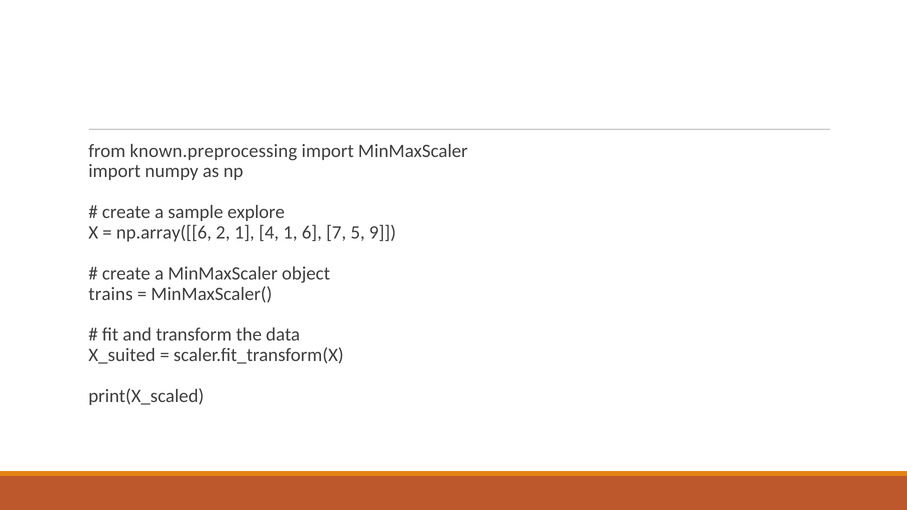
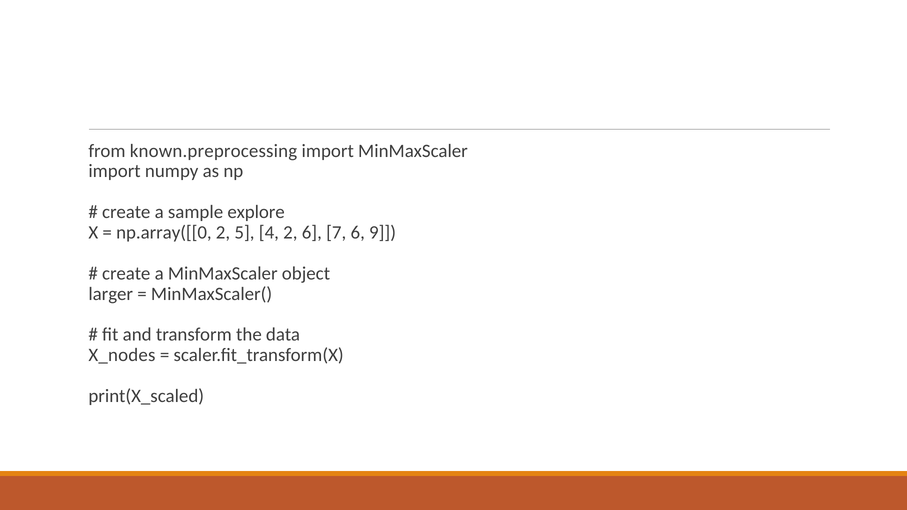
np.array([[6: np.array([[6 -> np.array([[0
2 1: 1 -> 5
4 1: 1 -> 2
7 5: 5 -> 6
trains: trains -> larger
X_suited: X_suited -> X_nodes
